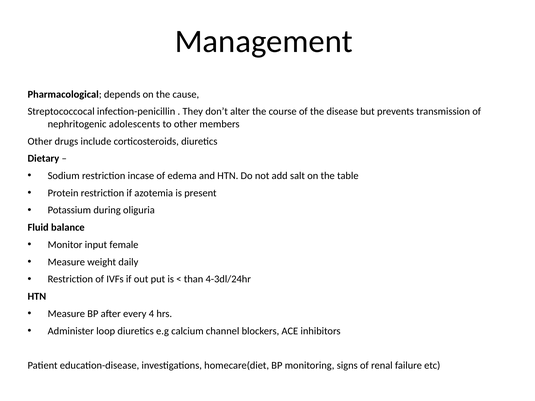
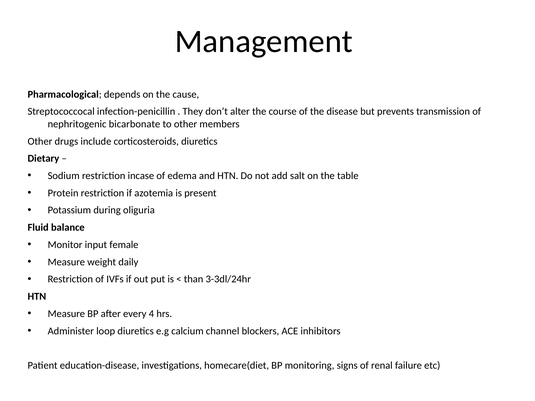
adolescents: adolescents -> bicarbonate
4-3dl/24hr: 4-3dl/24hr -> 3-3dl/24hr
